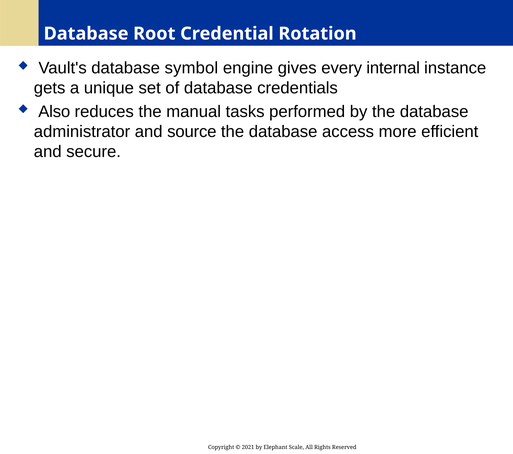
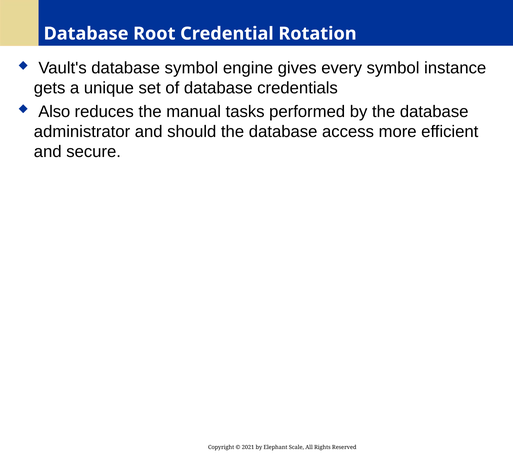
every internal: internal -> symbol
source: source -> should
